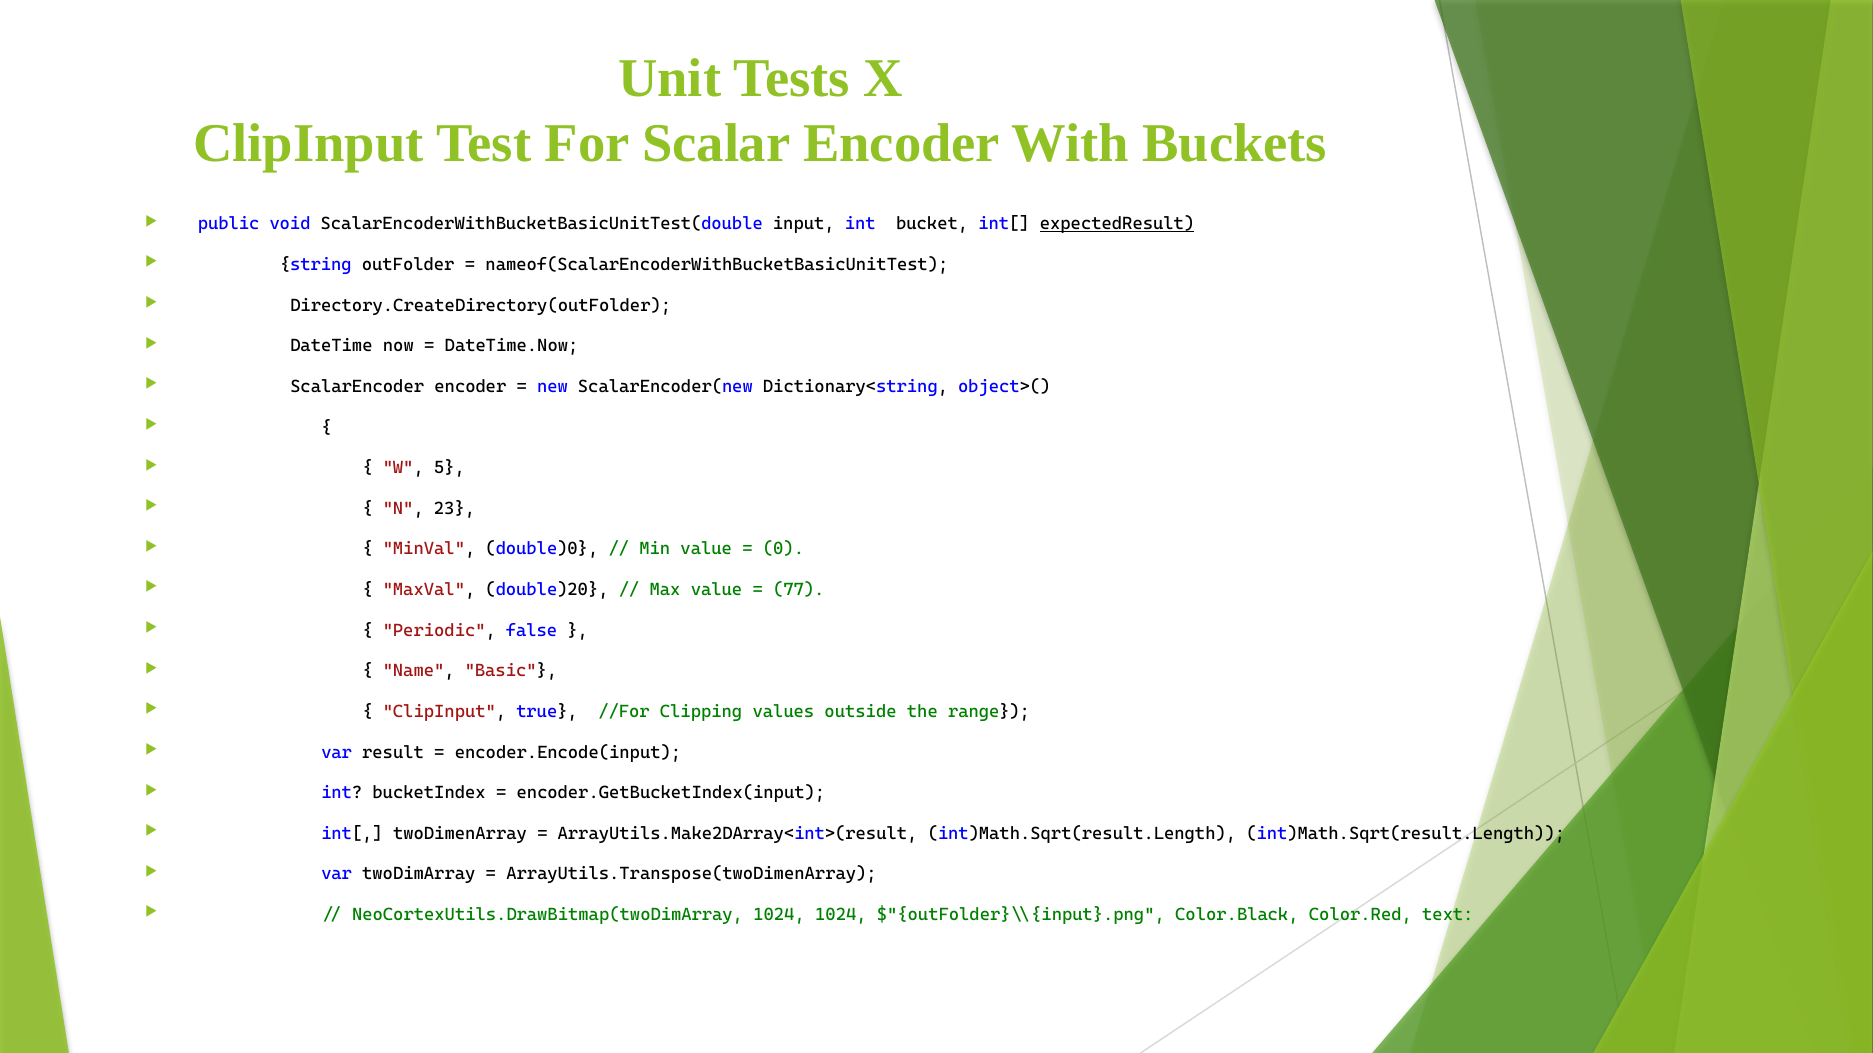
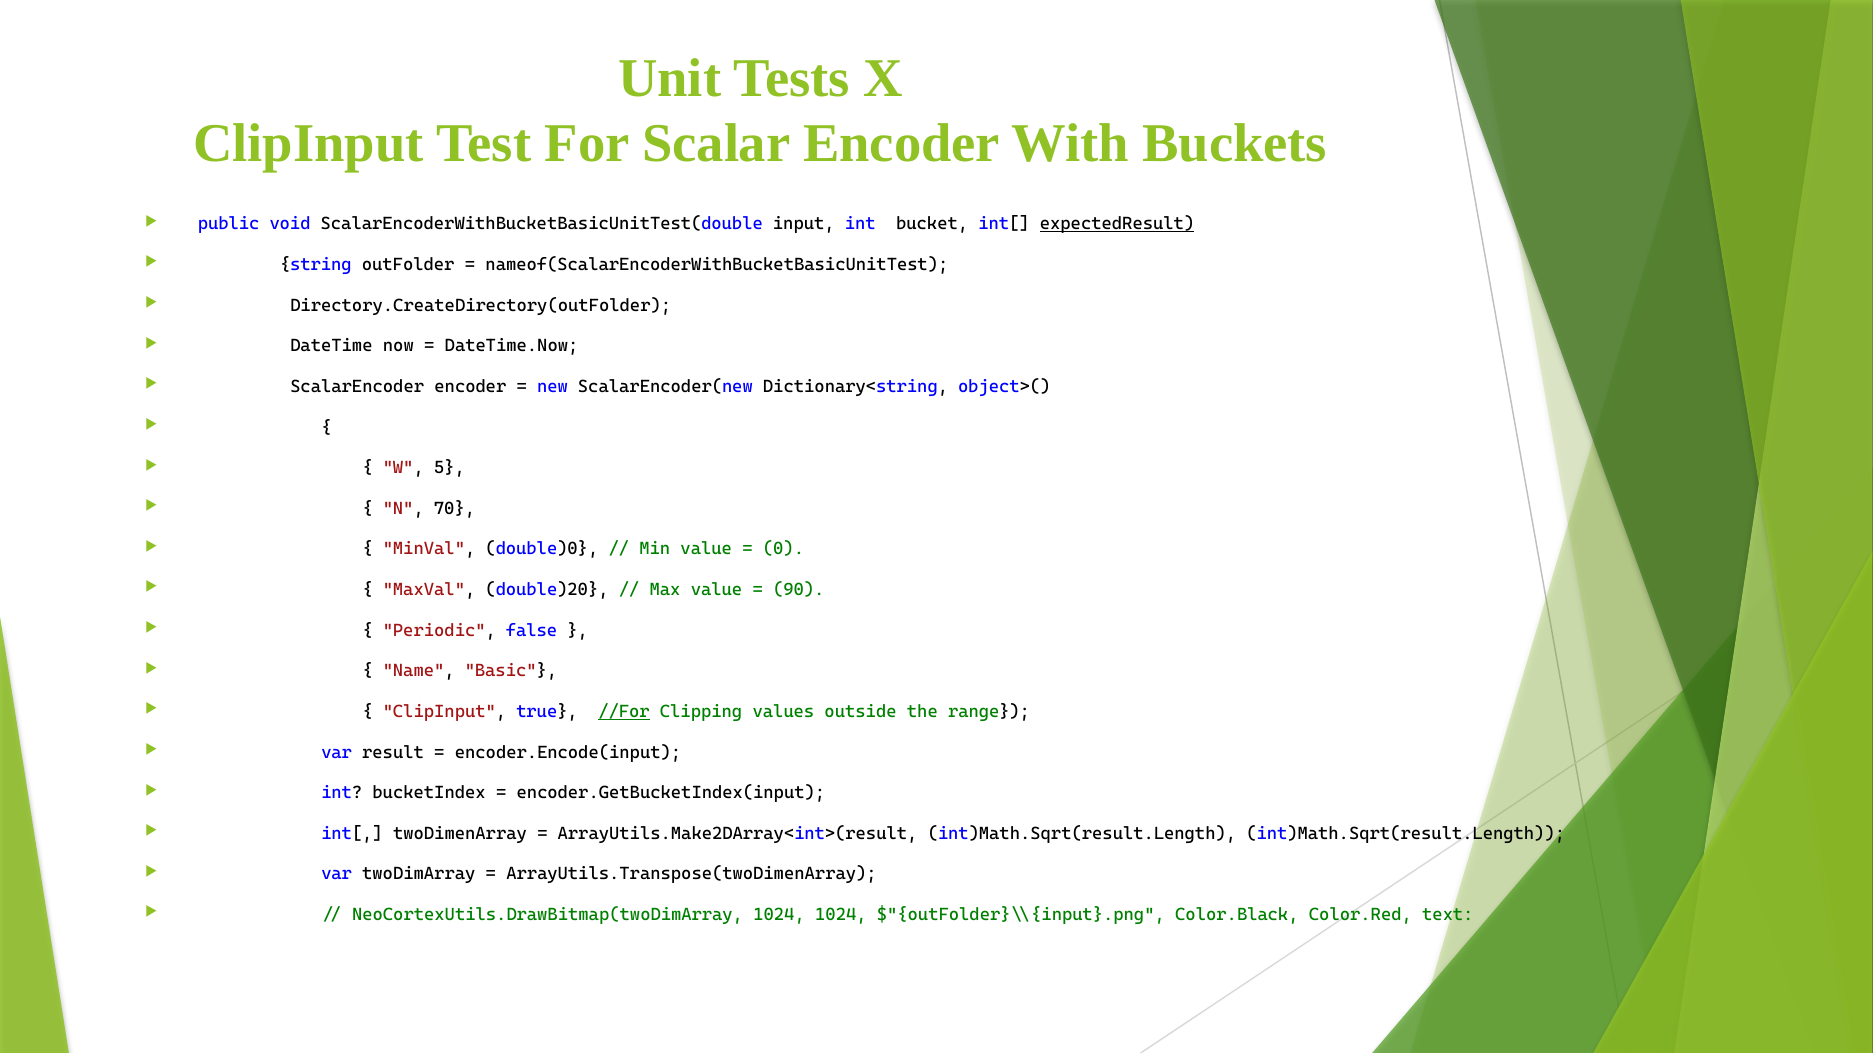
23: 23 -> 70
77: 77 -> 90
//For underline: none -> present
